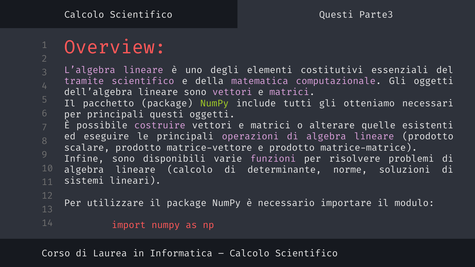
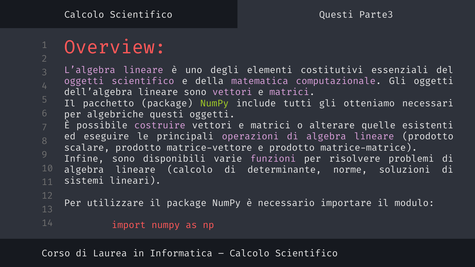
tramite at (84, 81): tramite -> oggetti
per principali: principali -> algebriche
